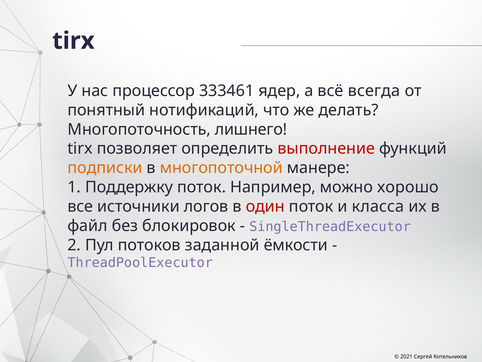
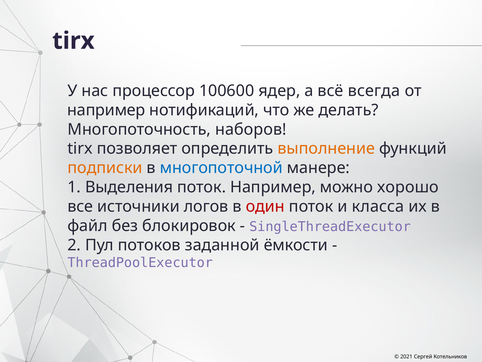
333461: 333461 -> 100600
понятный at (106, 110): понятный -> например
лишнего: лишнего -> наборов
выполнение colour: red -> orange
многопоточной colour: orange -> blue
Поддержку: Поддержку -> Выделения
